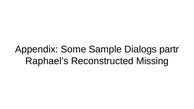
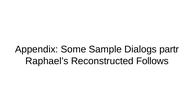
Missing: Missing -> Follows
